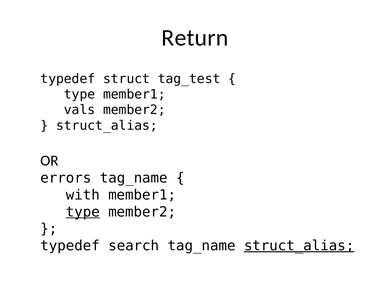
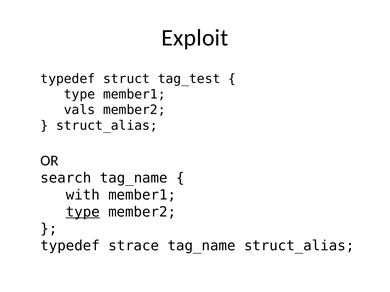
Return: Return -> Exploit
errors: errors -> search
search: search -> strace
struct_alias at (299, 246) underline: present -> none
